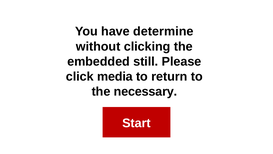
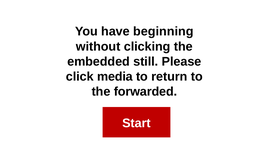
determine: determine -> beginning
necessary: necessary -> forwarded
